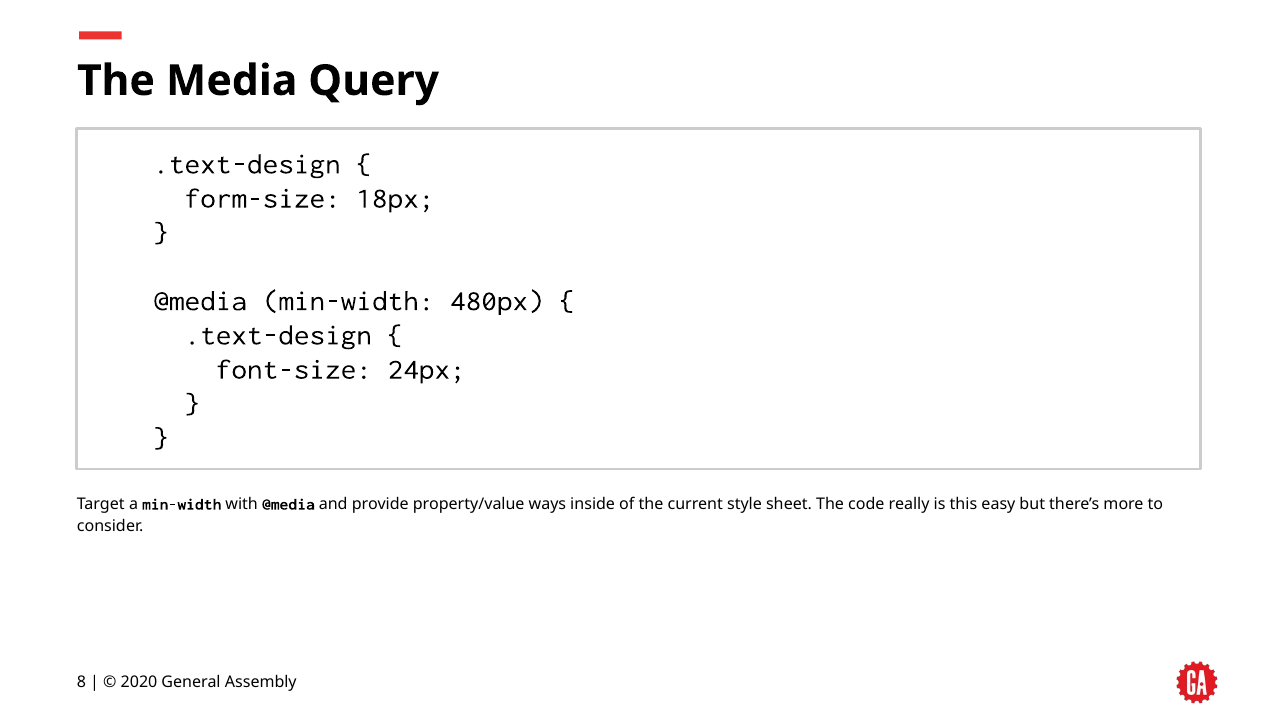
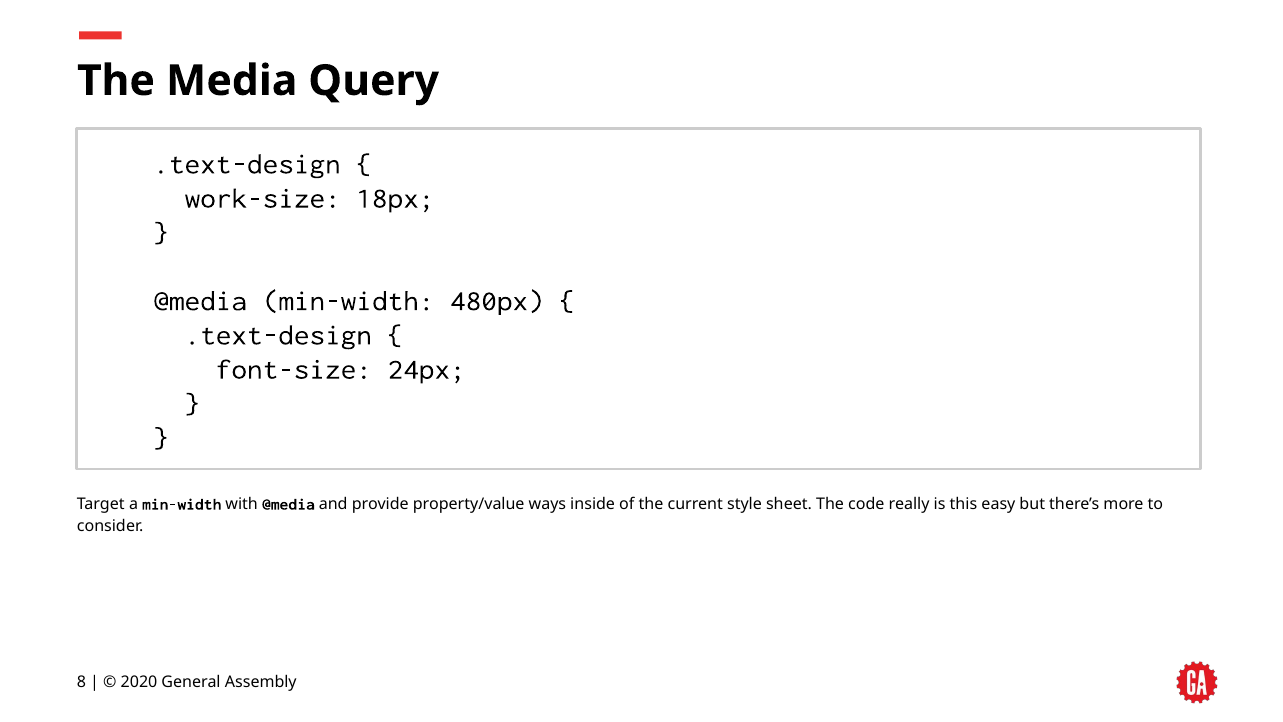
form-size: form-size -> work-size
